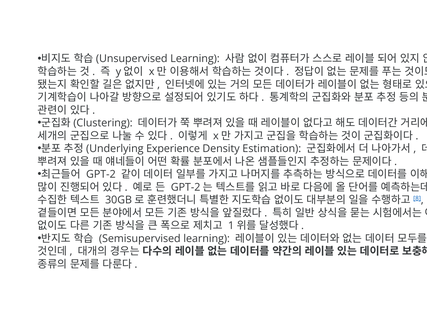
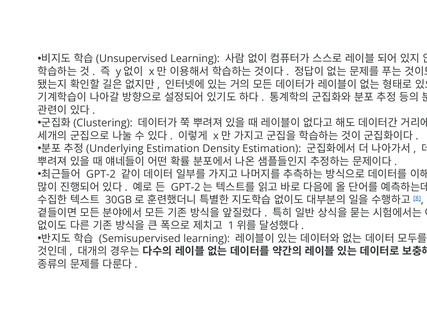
Experience at (173, 148): Experience -> Estimation
